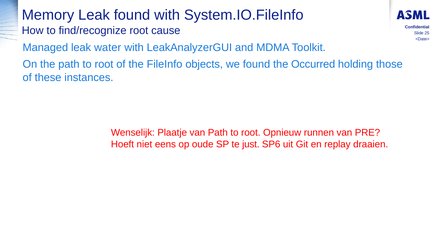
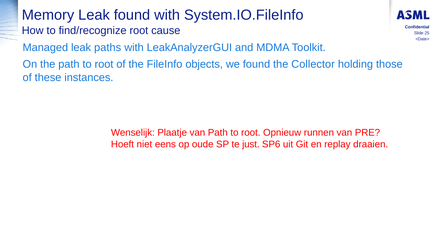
water: water -> paths
Occurred: Occurred -> Collector
